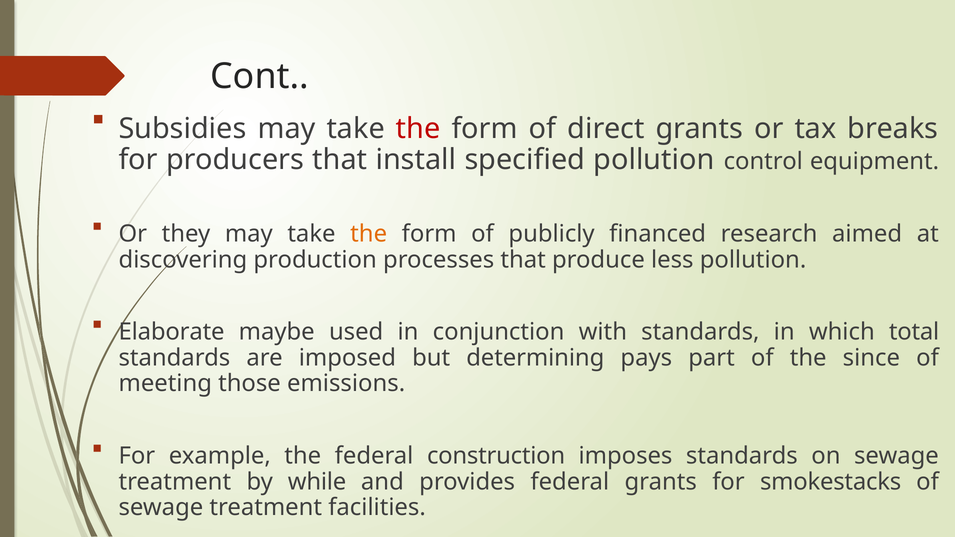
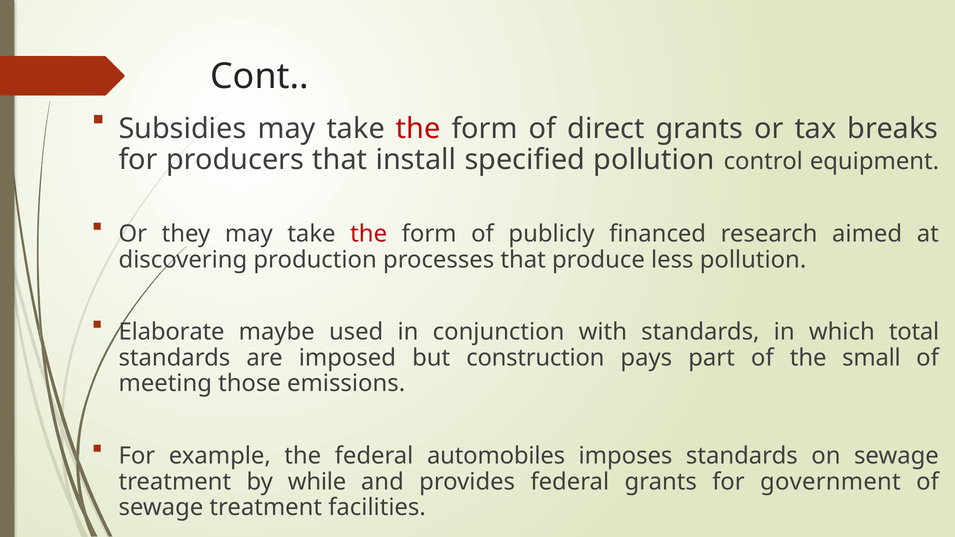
the at (369, 234) colour: orange -> red
determining: determining -> construction
since: since -> small
construction: construction -> automobiles
smokestacks: smokestacks -> government
